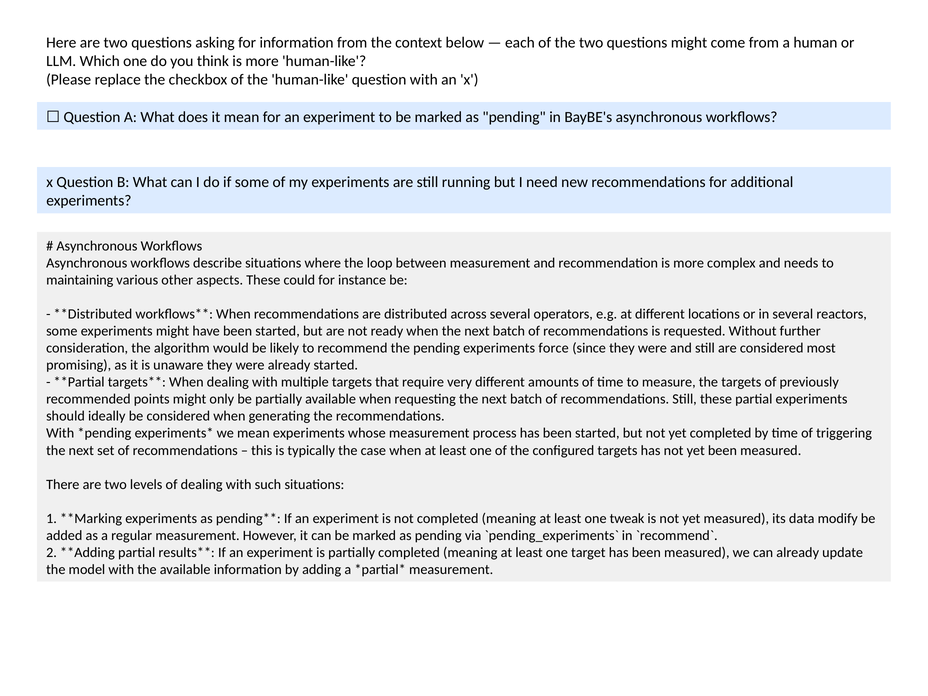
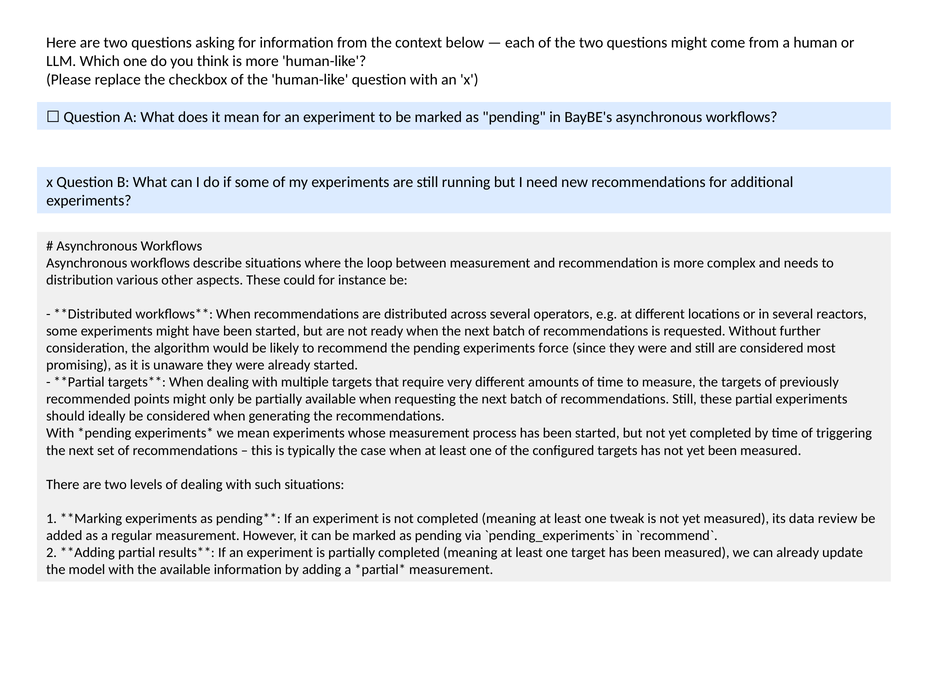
maintaining: maintaining -> distribution
modify: modify -> review
